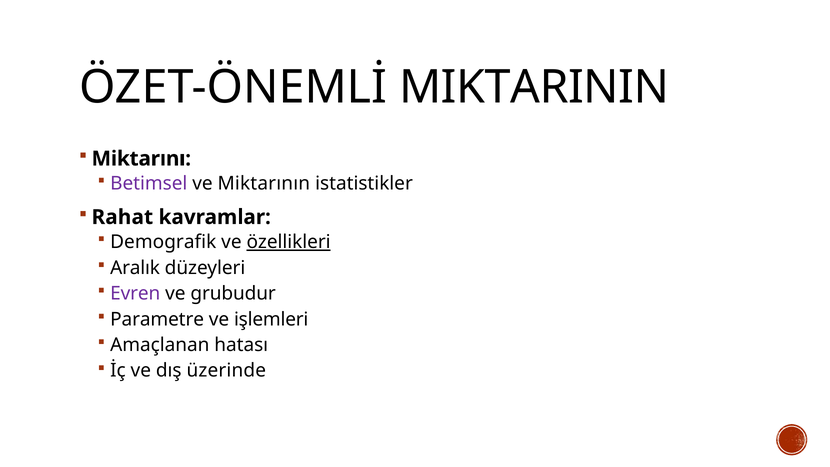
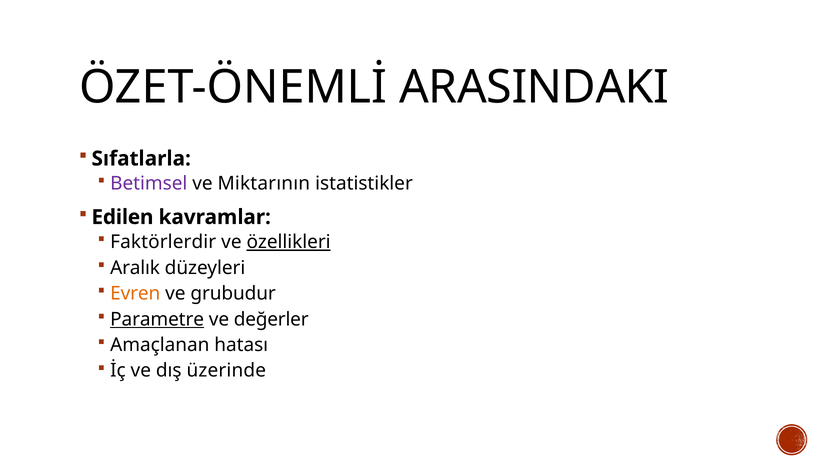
MIKTARININ: MIKTARININ -> ARASINDAKI
Miktarını: Miktarını -> Sıfatlarla
Rahat: Rahat -> Edilen
Demografik: Demografik -> Faktörlerdir
Evren colour: purple -> orange
Parametre underline: none -> present
işlemleri: işlemleri -> değerler
